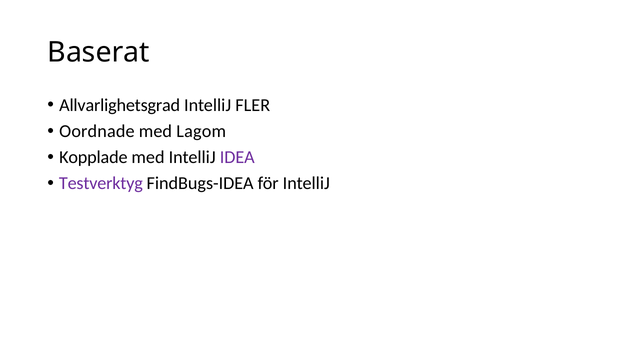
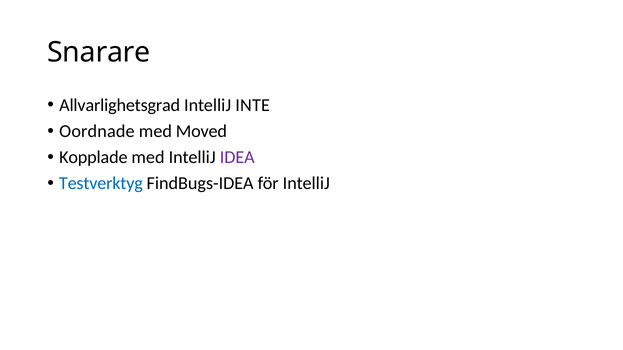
Baserat: Baserat -> Snarare
FLER: FLER -> INTE
Lagom: Lagom -> Moved
Testverktyg colour: purple -> blue
